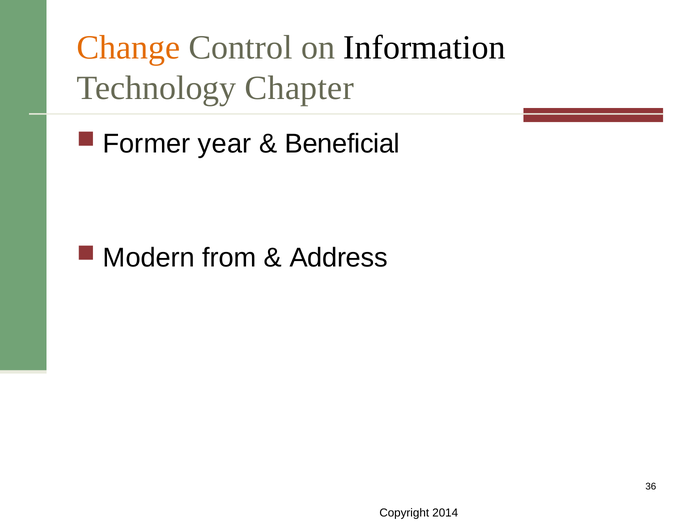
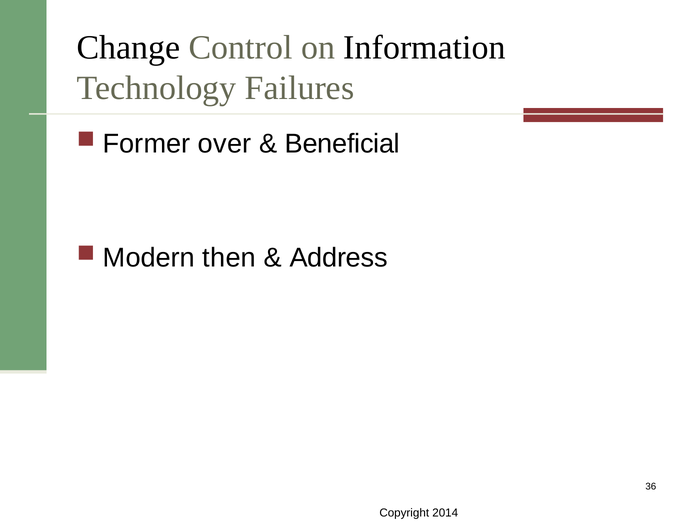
Change colour: orange -> black
Chapter: Chapter -> Failures
year: year -> over
from: from -> then
